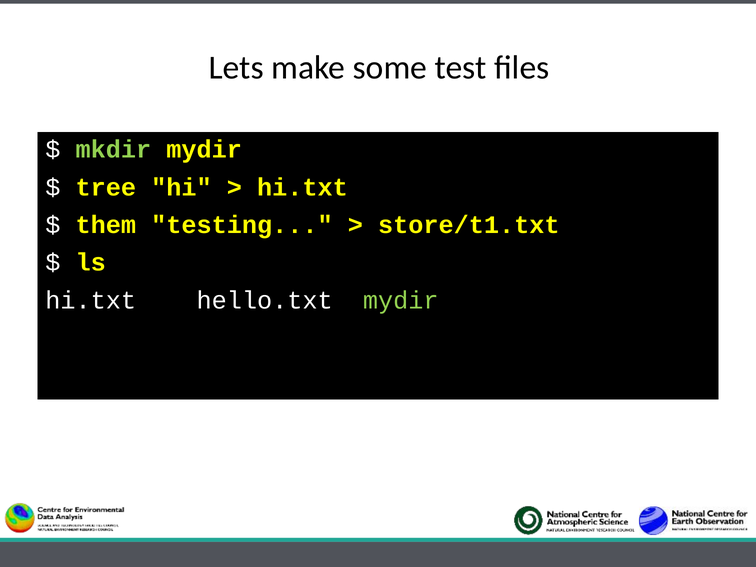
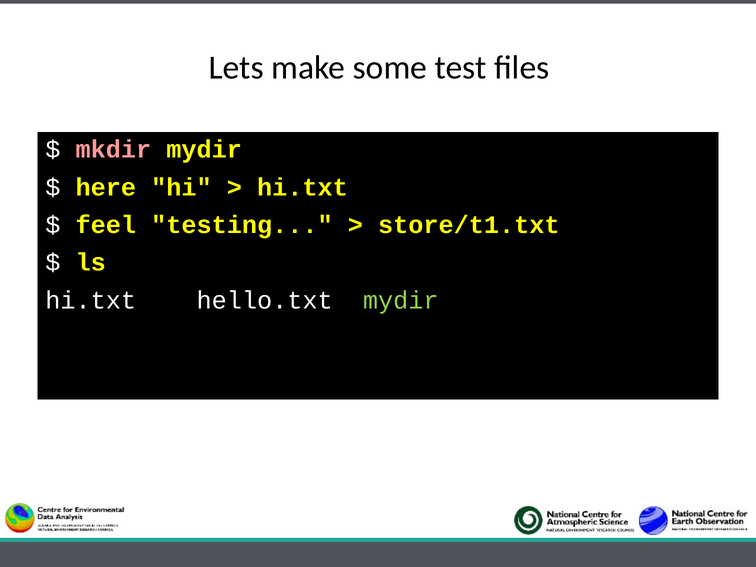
mkdir colour: light green -> pink
tree: tree -> here
them: them -> feel
